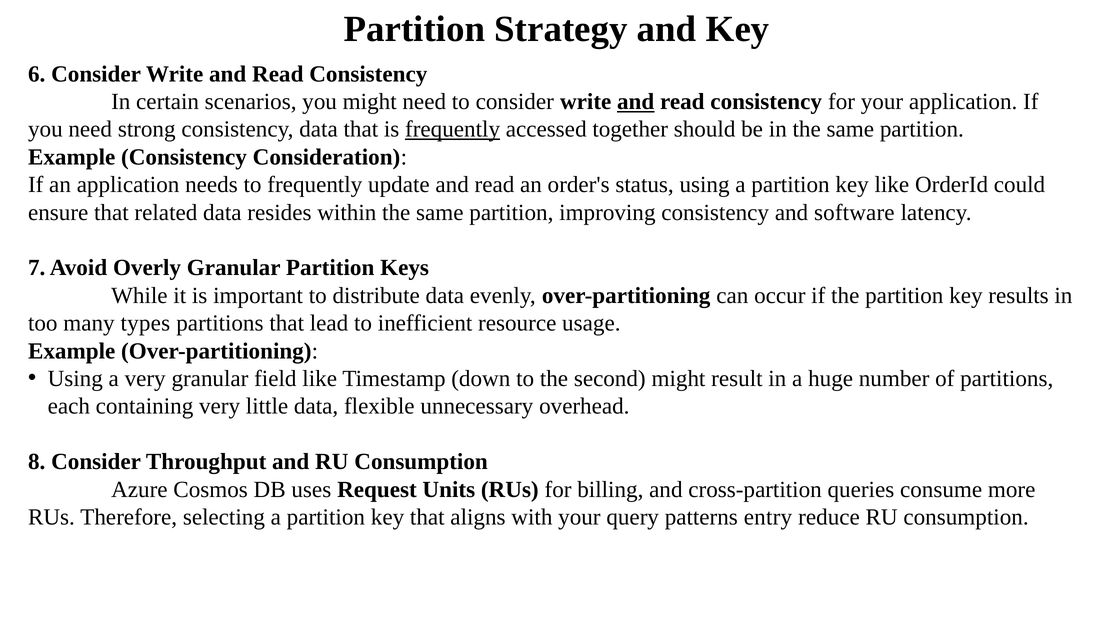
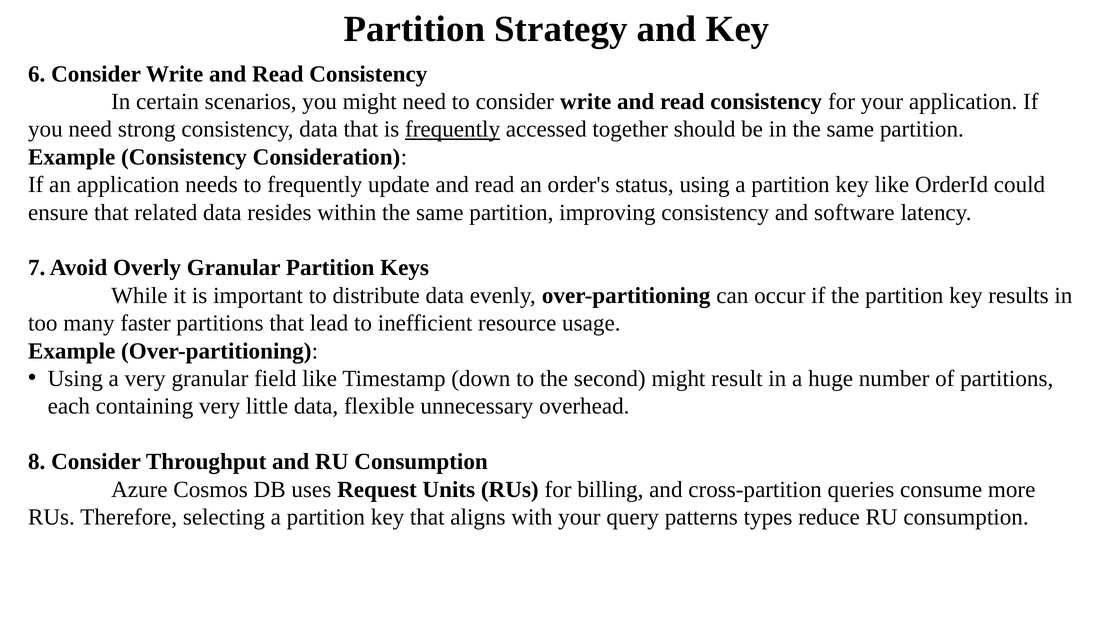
and at (636, 102) underline: present -> none
types: types -> faster
entry: entry -> types
